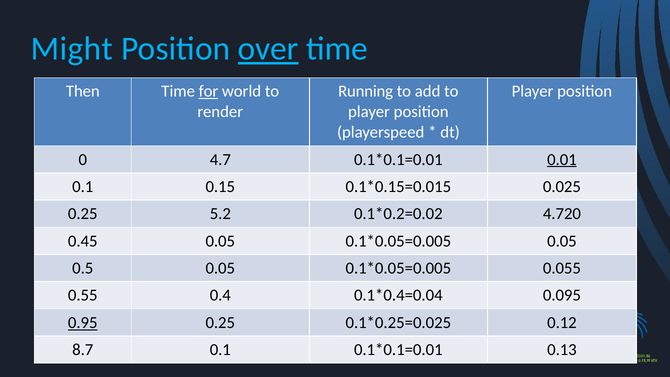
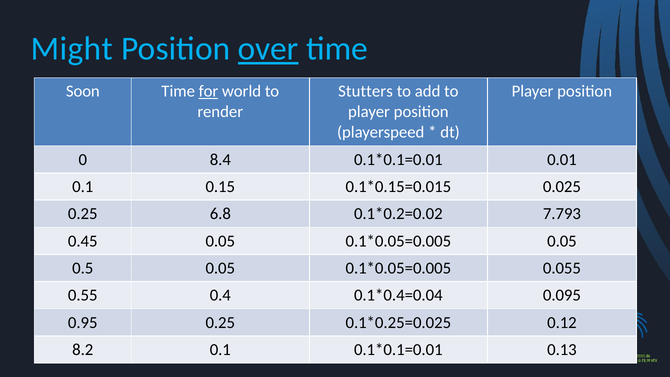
Then: Then -> Soon
Running: Running -> Stutters
4.7: 4.7 -> 8.4
0.01 underline: present -> none
5.2: 5.2 -> 6.8
4.720: 4.720 -> 7.793
0.95 underline: present -> none
8.7: 8.7 -> 8.2
